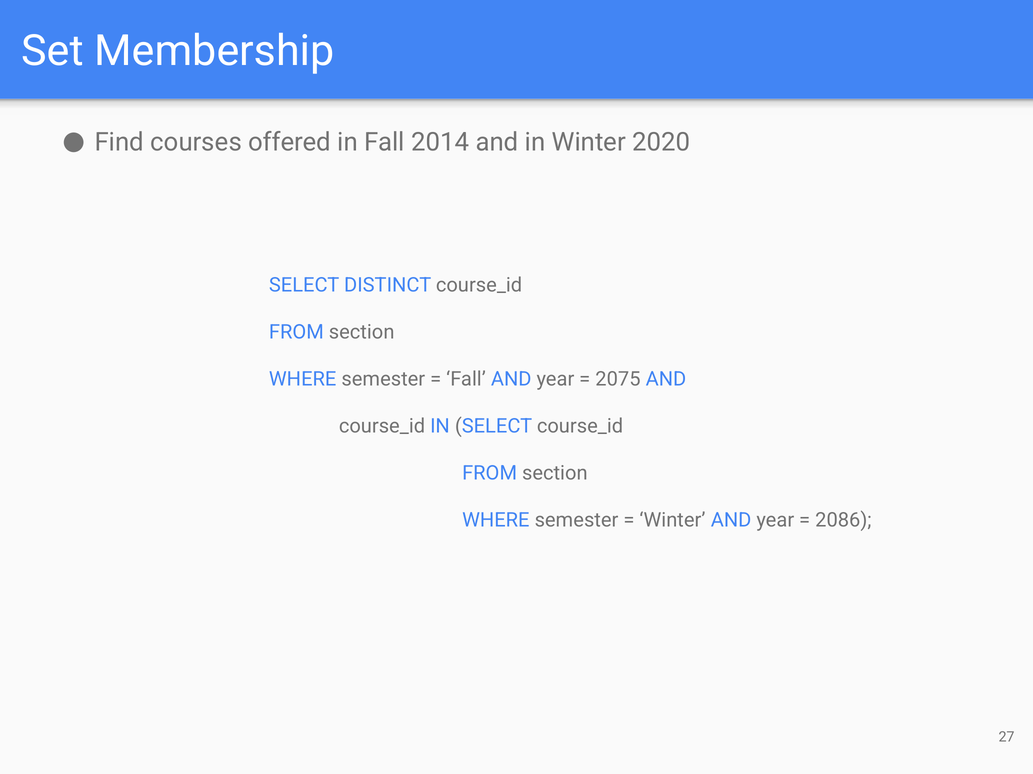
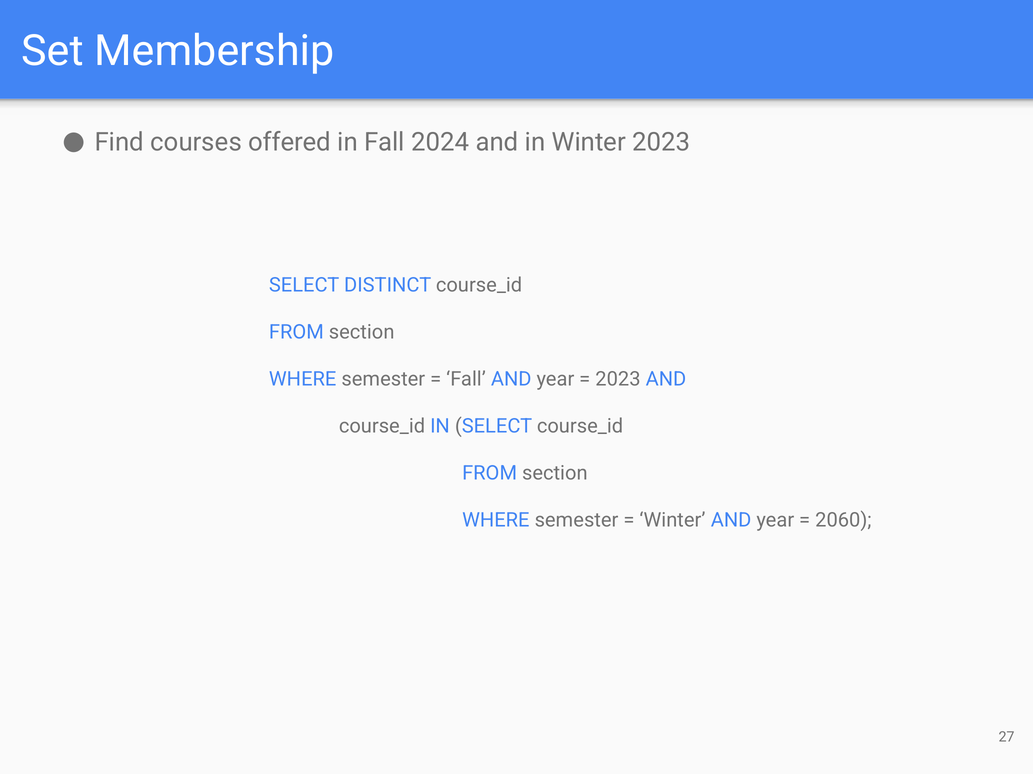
2014: 2014 -> 2024
Winter 2020: 2020 -> 2023
2075 at (618, 380): 2075 -> 2023
2086: 2086 -> 2060
